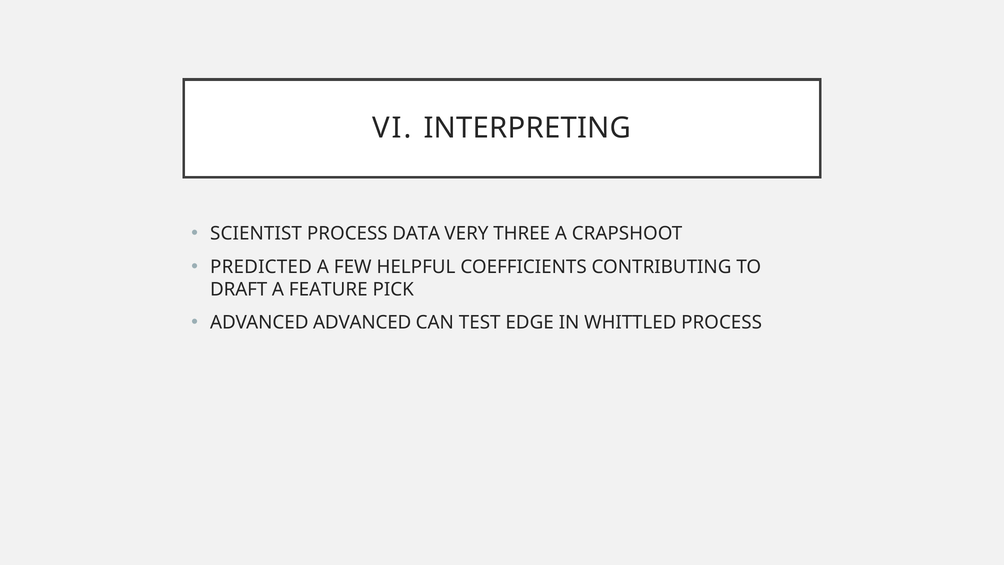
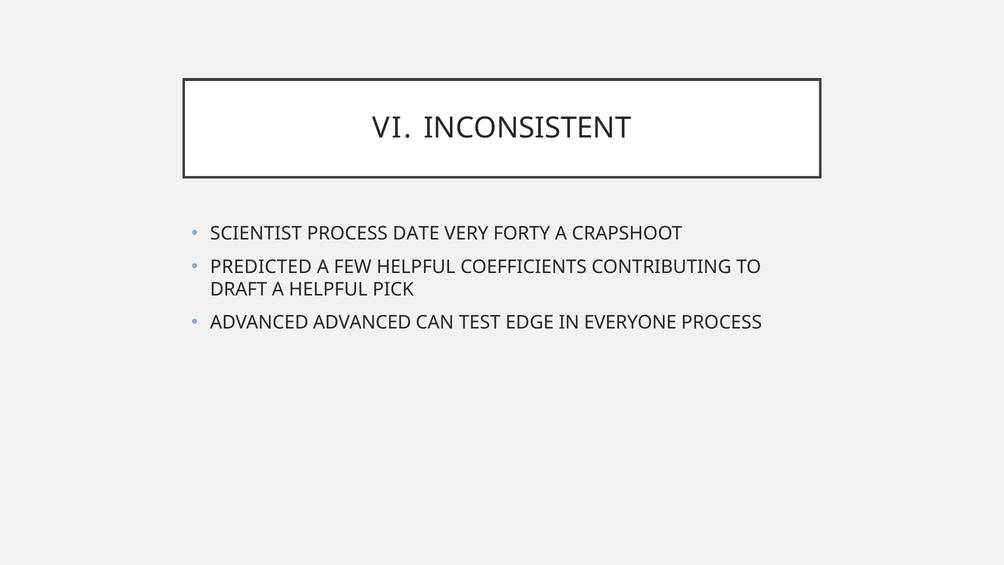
INTERPRETING: INTERPRETING -> INCONSISTENT
DATA: DATA -> DATE
THREE: THREE -> FORTY
A FEATURE: FEATURE -> HELPFUL
WHITTLED: WHITTLED -> EVERYONE
